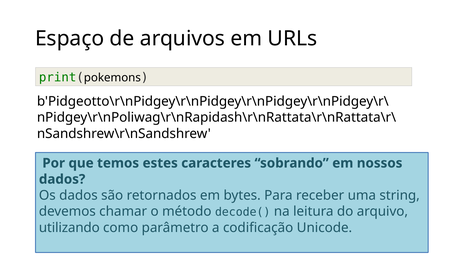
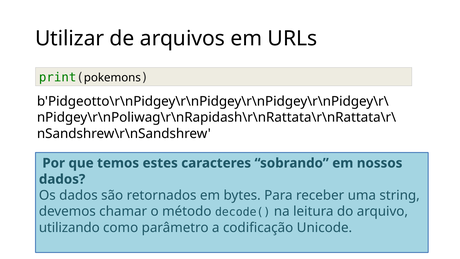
Espaço: Espaço -> Utilizar
